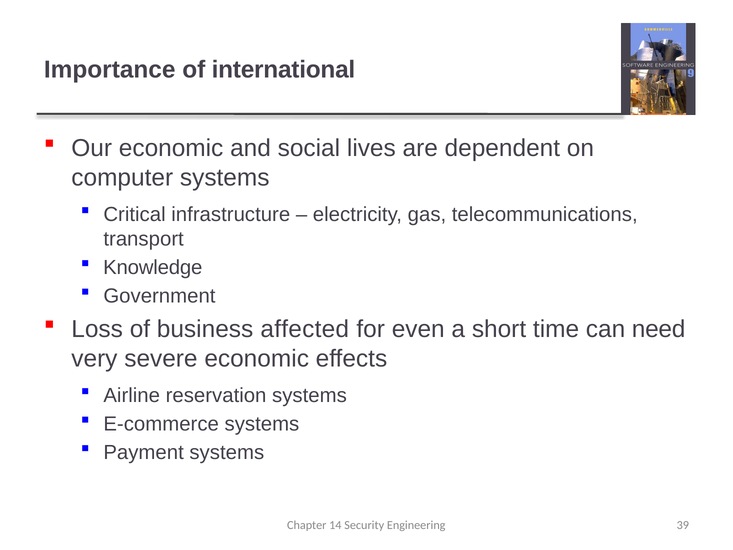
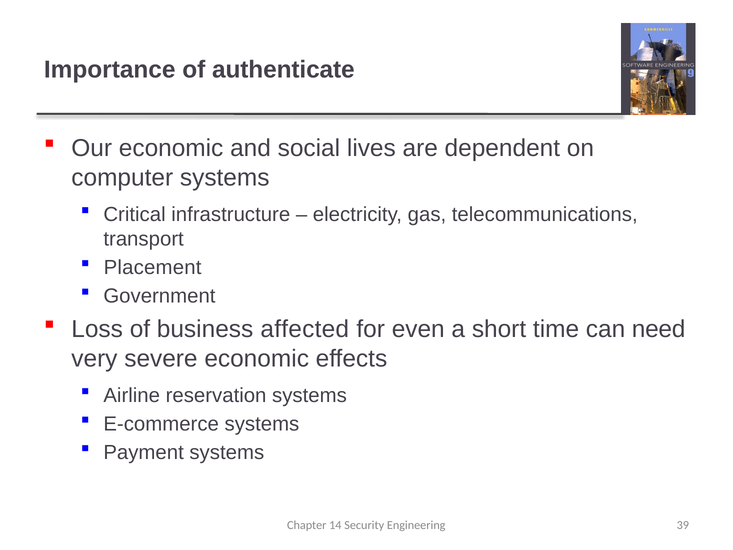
international: international -> authenticate
Knowledge: Knowledge -> Placement
